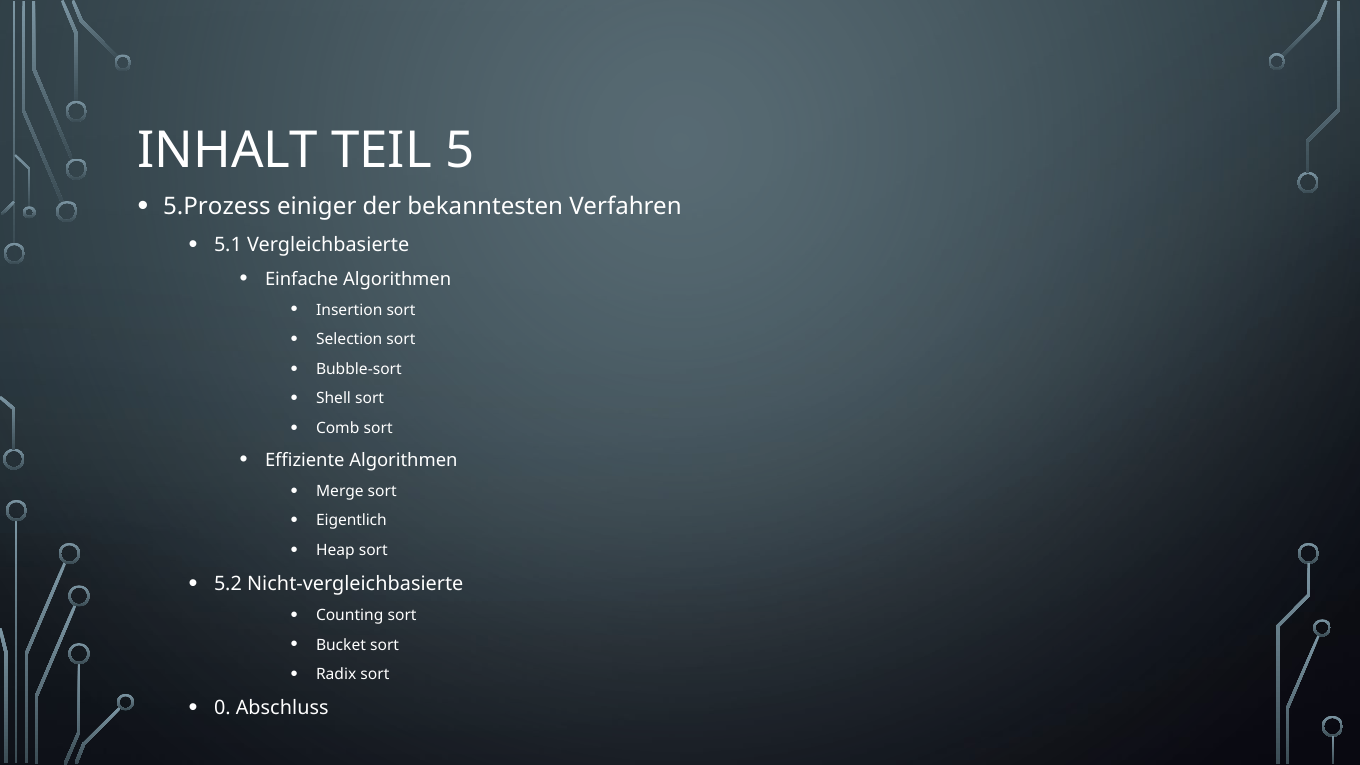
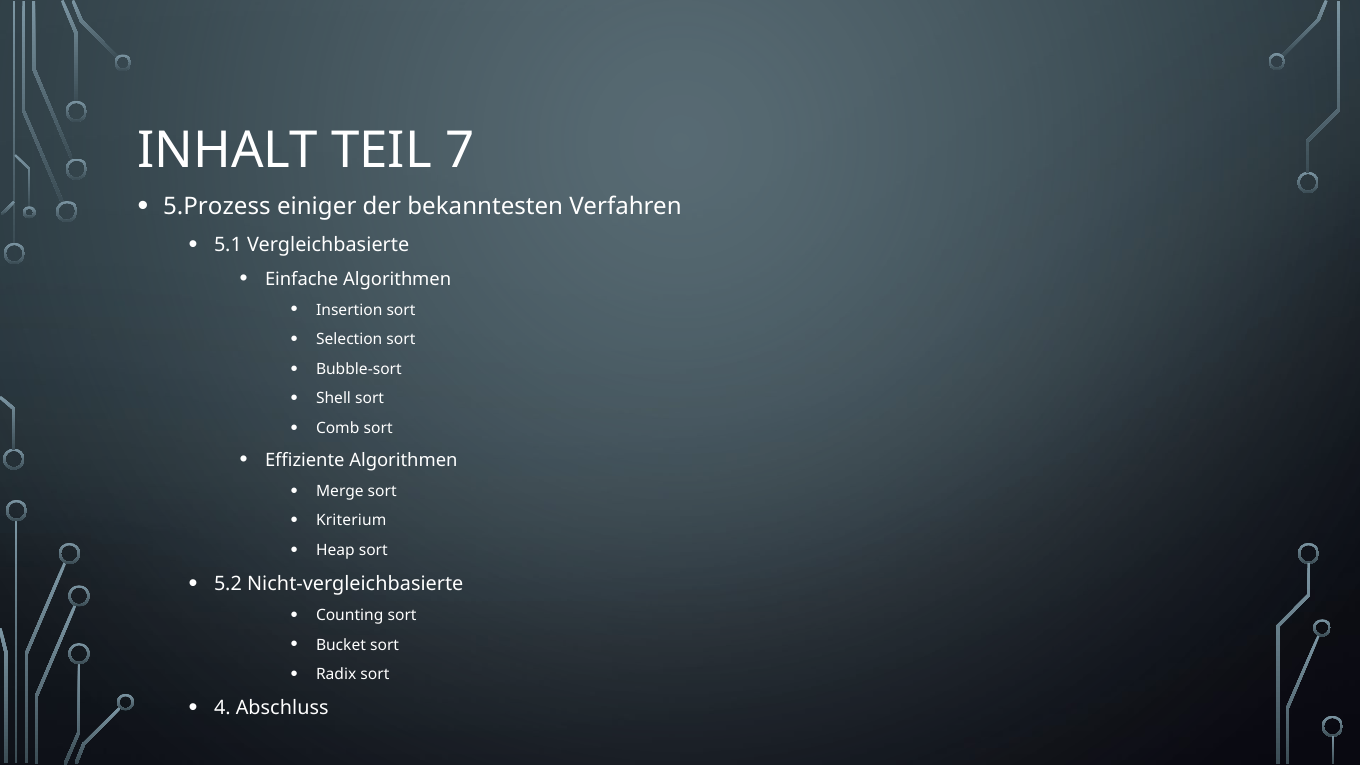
5: 5 -> 7
Eigentlich: Eigentlich -> Kriterium
0: 0 -> 4
